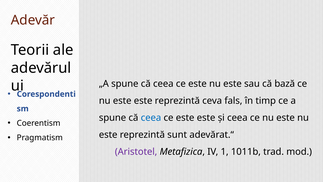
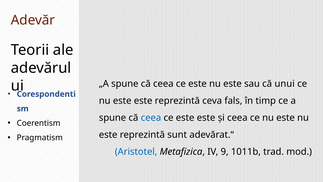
bază: bază -> unui
Aristotel colour: purple -> blue
1: 1 -> 9
